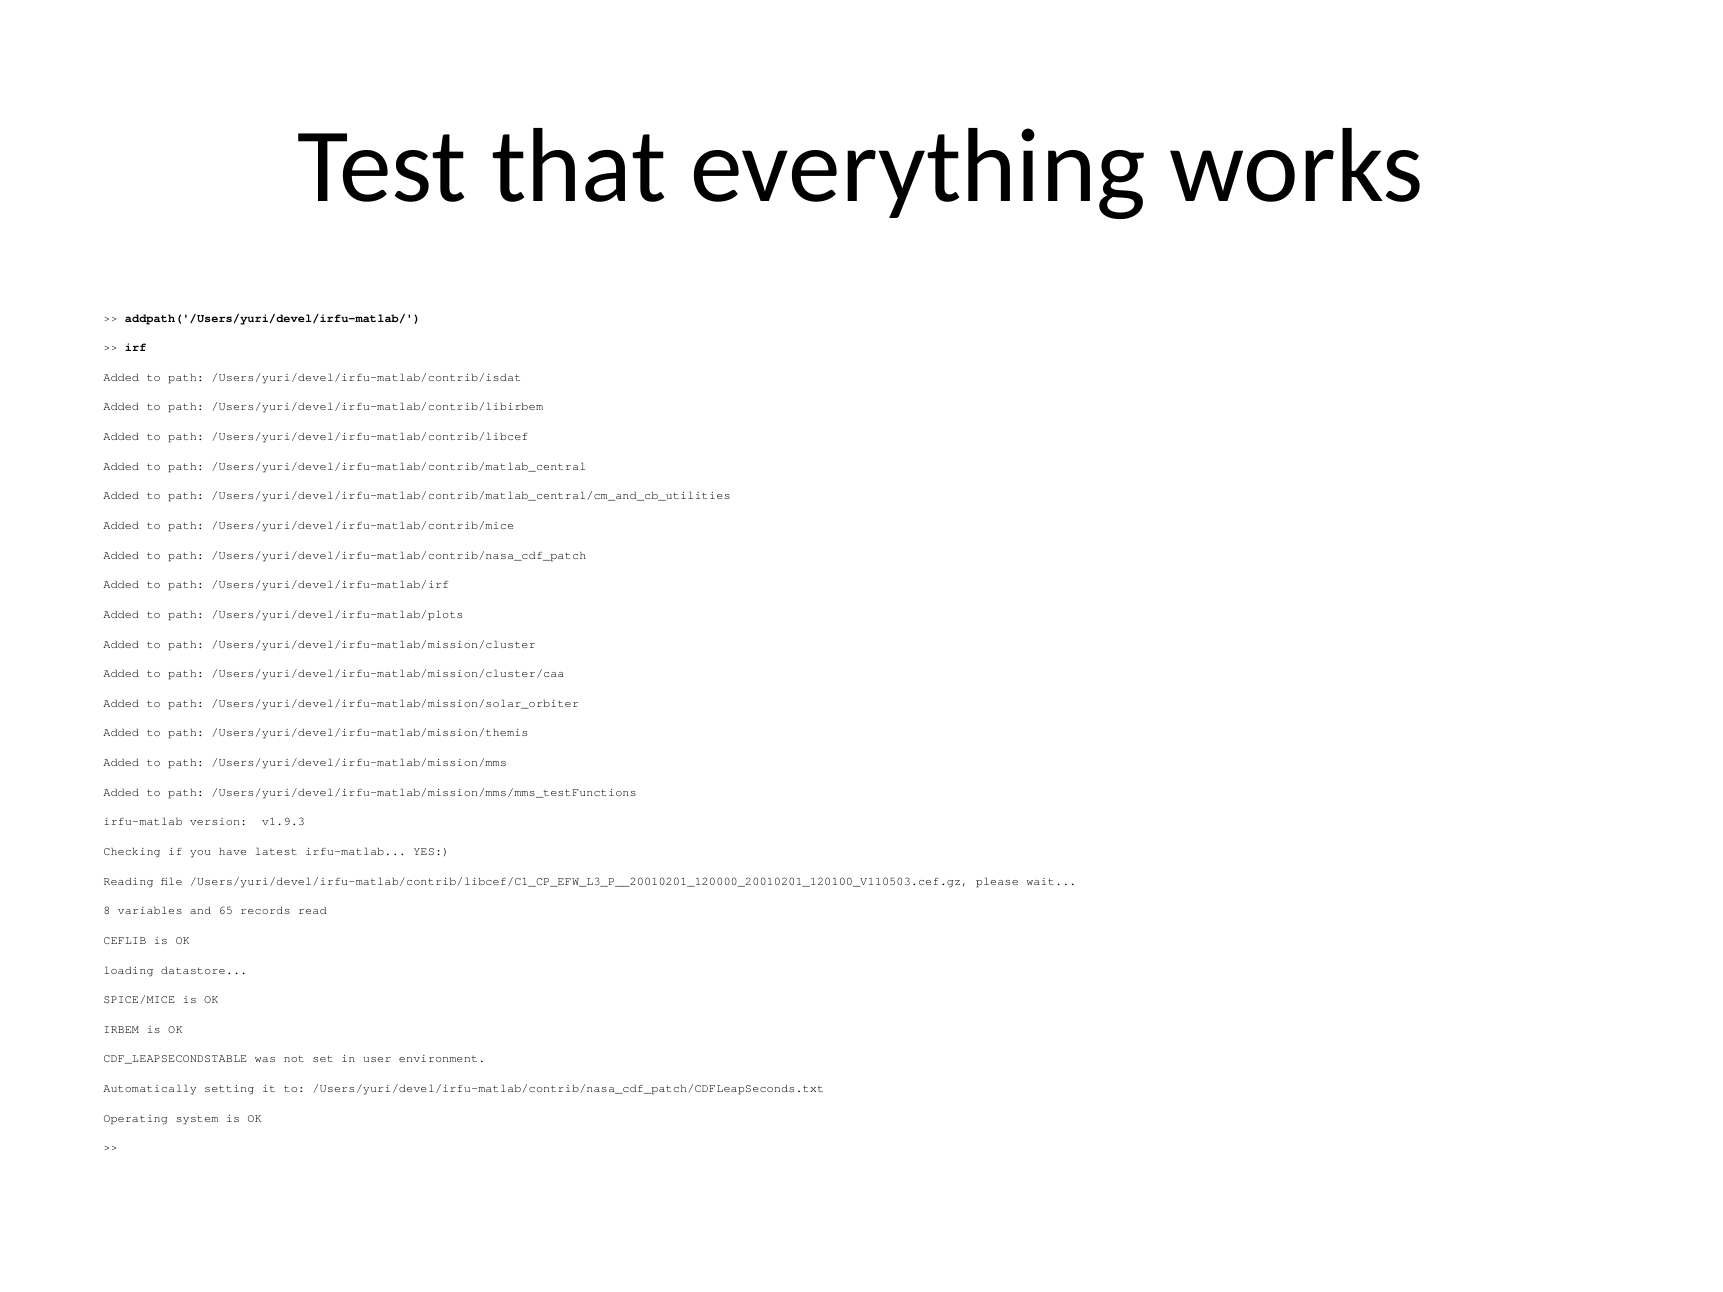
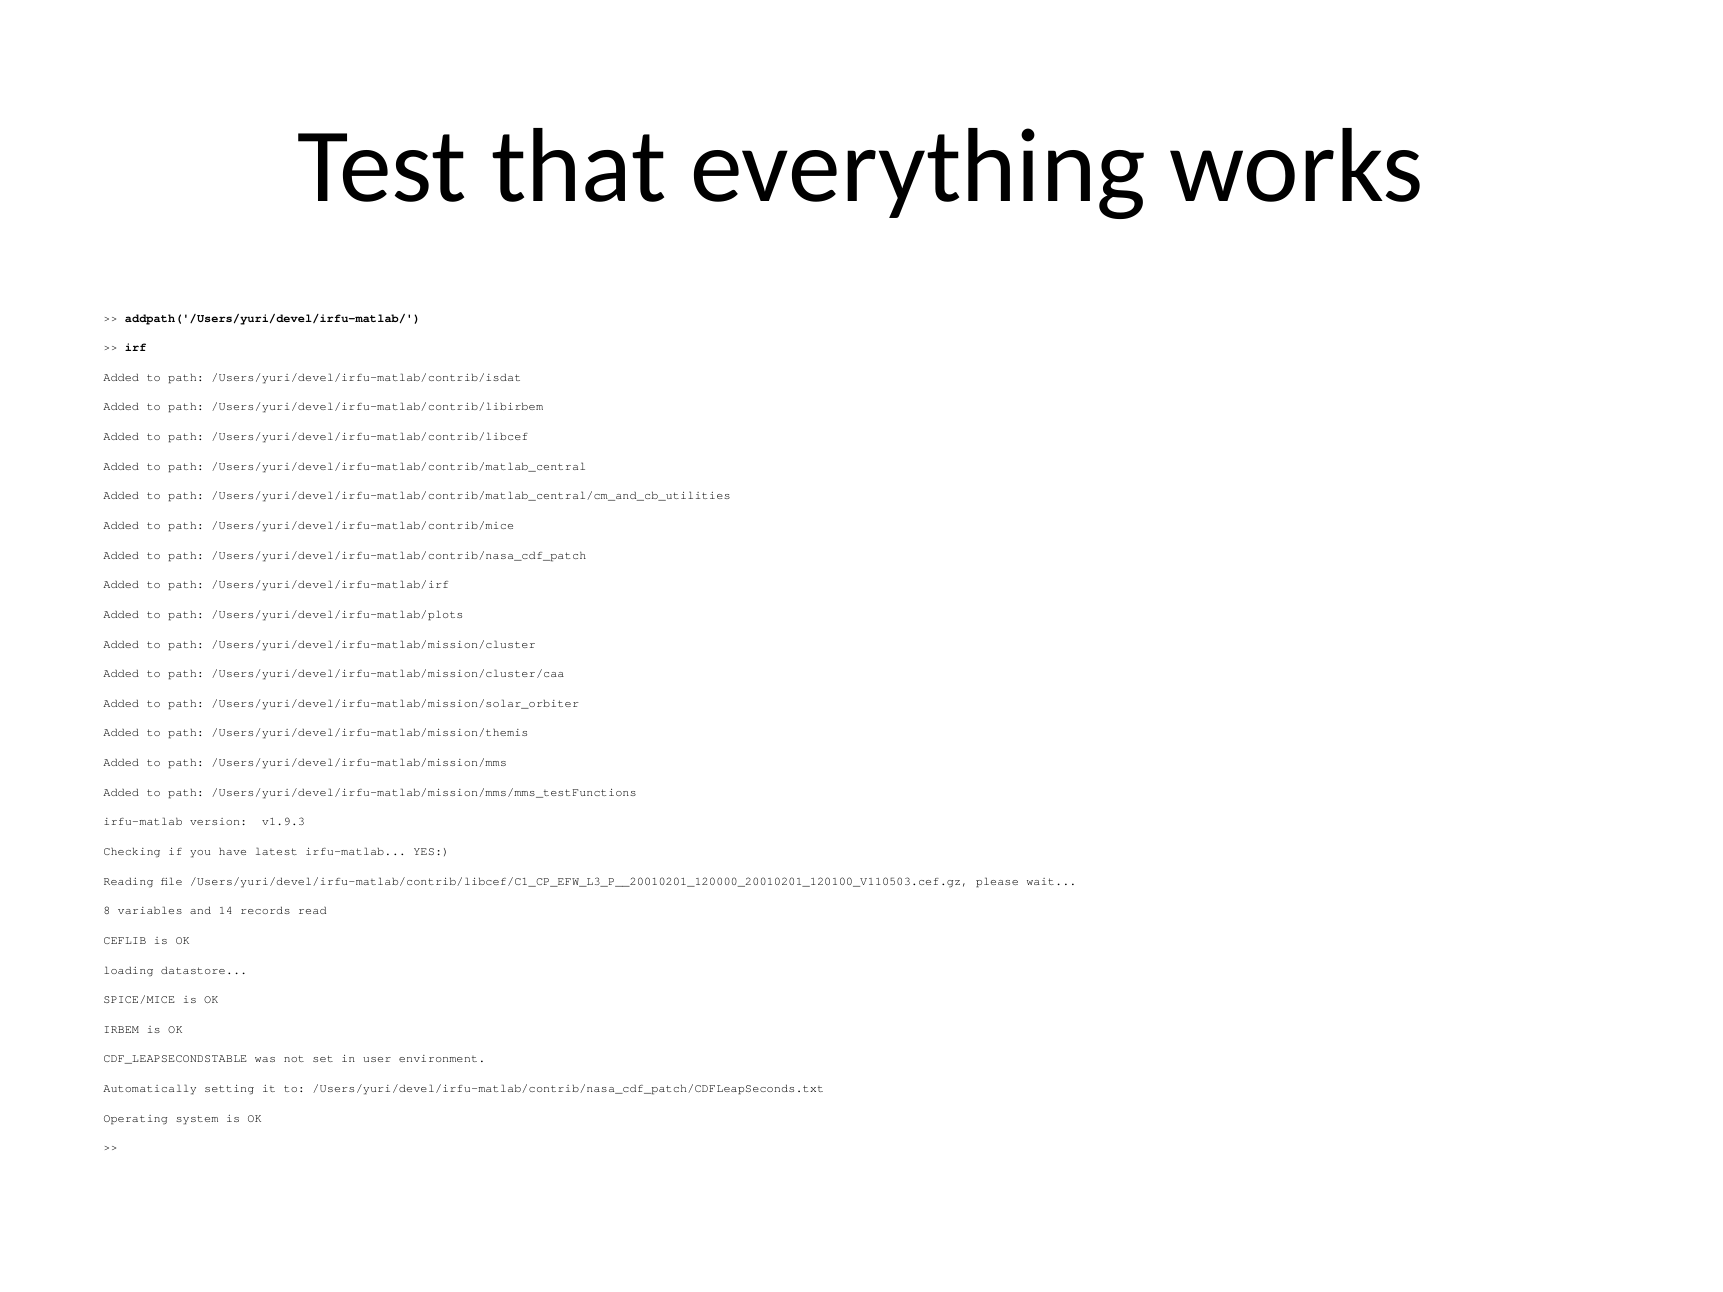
65: 65 -> 14
